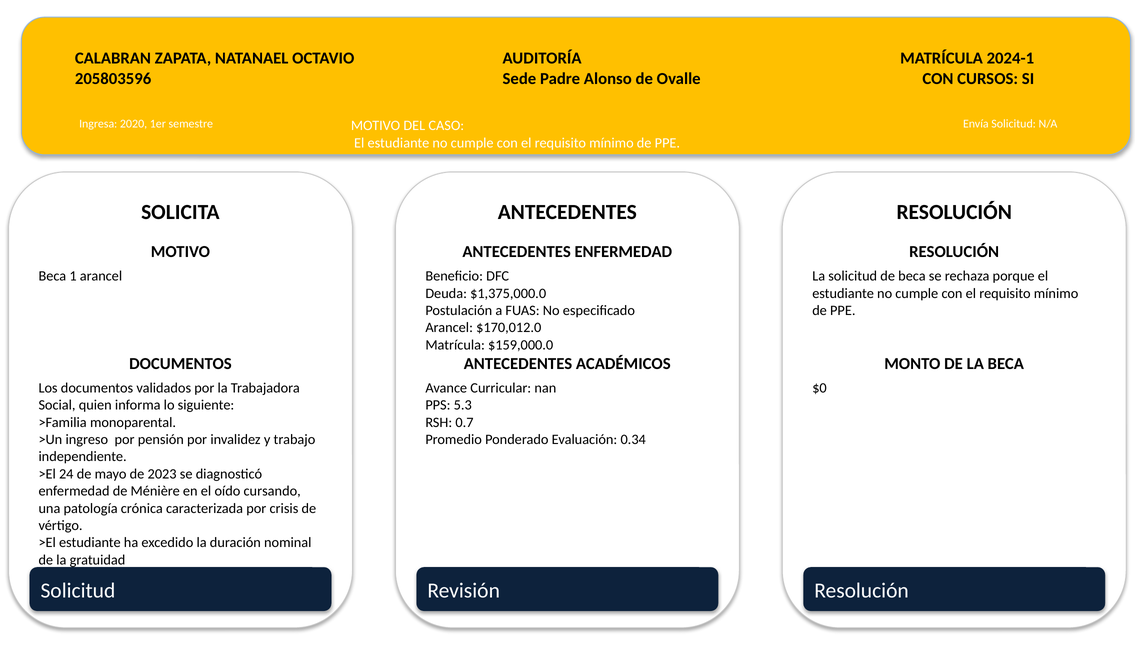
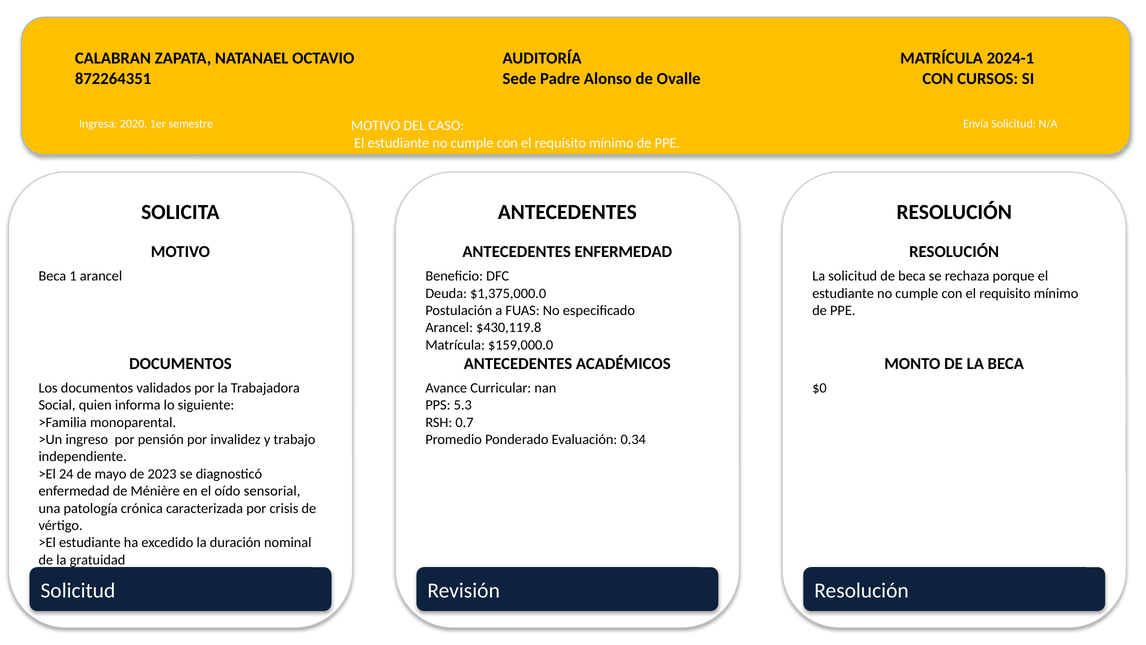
205803596: 205803596 -> 872264351
$170,012.0: $170,012.0 -> $430,119.8
cursando: cursando -> sensorial
